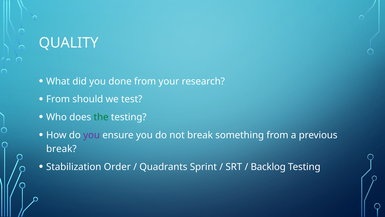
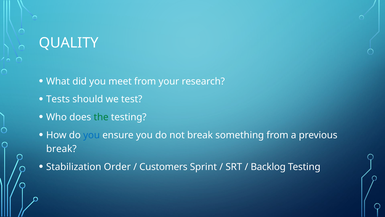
done: done -> meet
From at (58, 99): From -> Tests
you at (92, 135) colour: purple -> blue
Quadrants: Quadrants -> Customers
